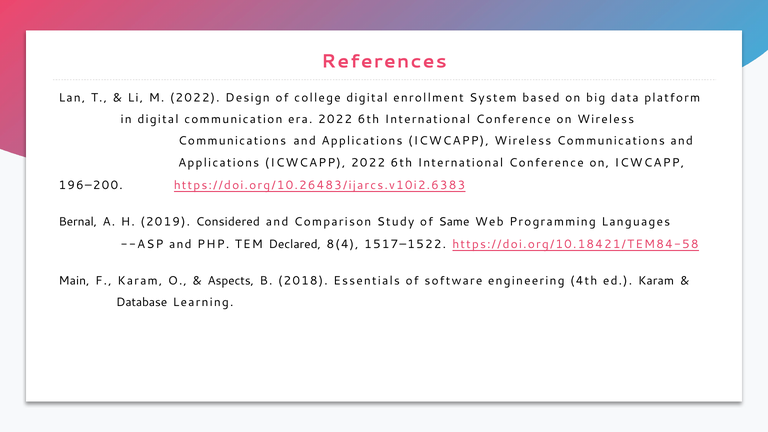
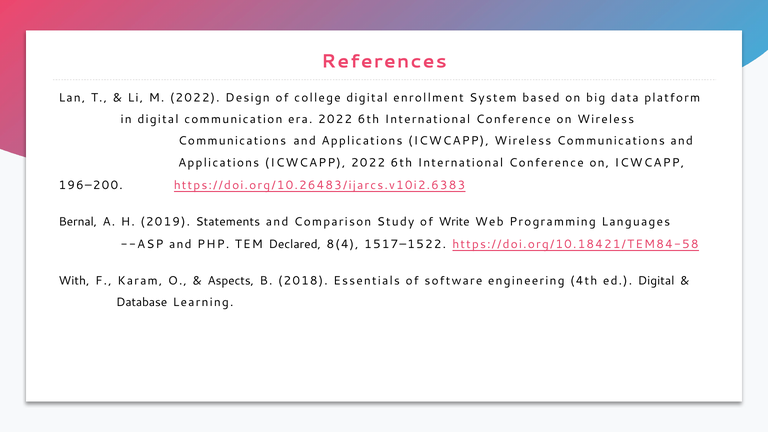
Considered: Considered -> Statements
Same: Same -> Write
Main: Main -> With
ed Karam: Karam -> Digital
